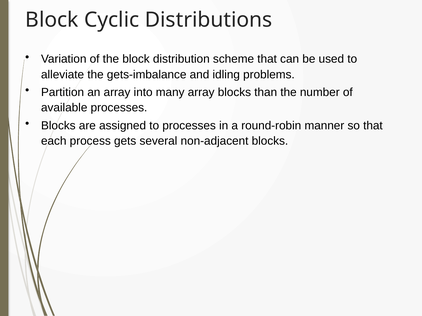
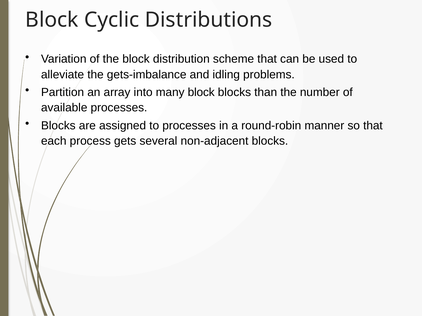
many array: array -> block
